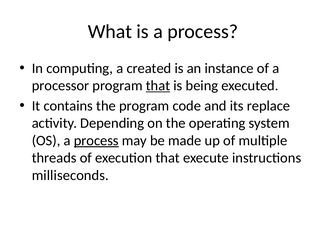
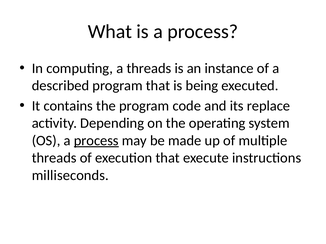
a created: created -> threads
processor: processor -> described
that at (158, 86) underline: present -> none
